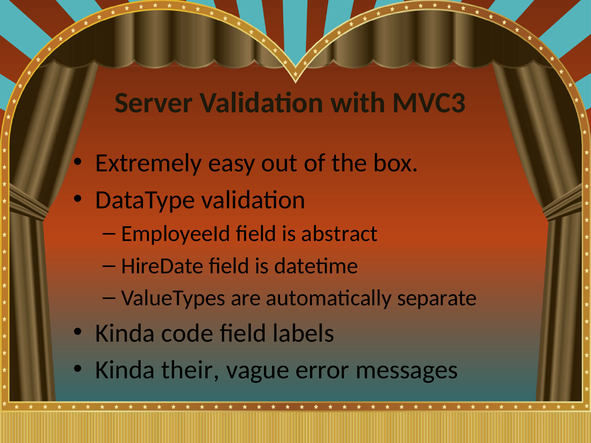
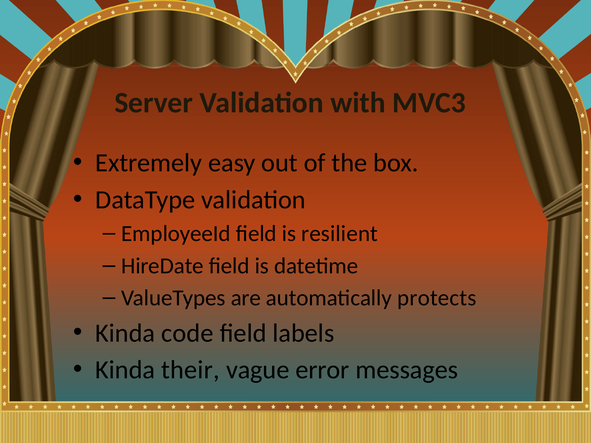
abstract: abstract -> resilient
separate: separate -> protects
